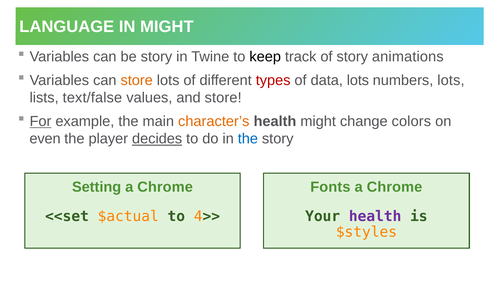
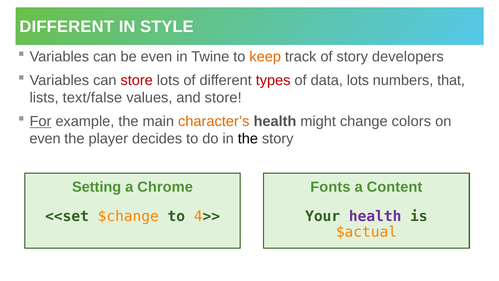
LANGUAGE at (67, 27): LANGUAGE -> DIFFERENT
IN MIGHT: MIGHT -> STYLE
be story: story -> even
keep colour: black -> orange
animations: animations -> developers
store at (137, 80) colour: orange -> red
numbers lots: lots -> that
decides underline: present -> none
the at (248, 139) colour: blue -> black
Chrome at (395, 187): Chrome -> Content
$actual: $actual -> $change
$styles: $styles -> $actual
